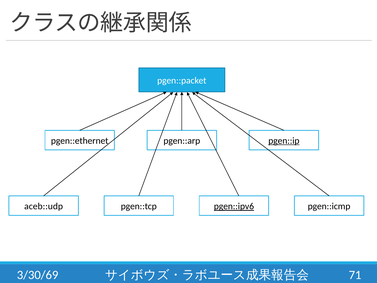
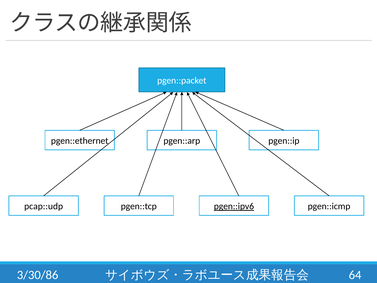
pgen::ip underline: present -> none
aceb::udp: aceb::udp -> pcap::udp
3/30/69: 3/30/69 -> 3/30/86
71: 71 -> 64
